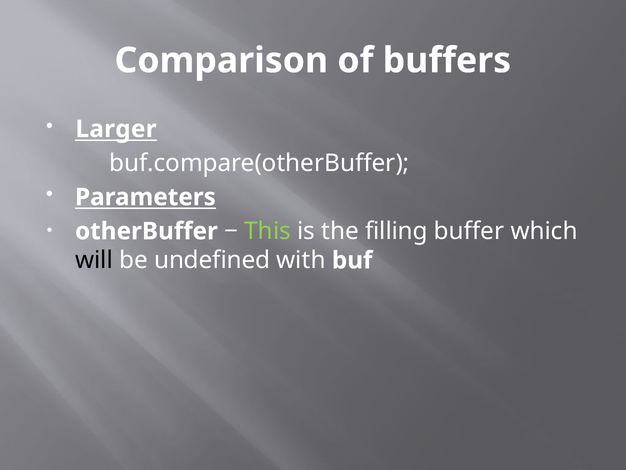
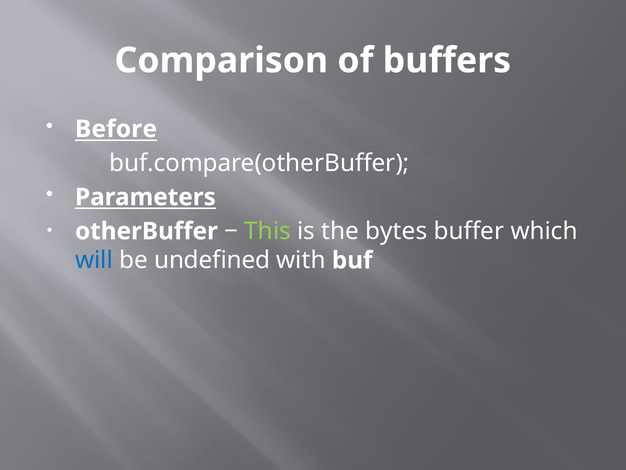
Larger: Larger -> Before
filling: filling -> bytes
will colour: black -> blue
